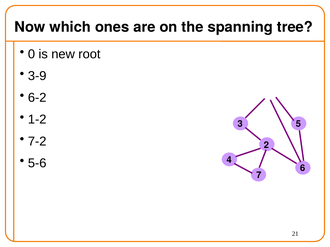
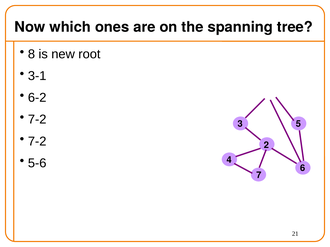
0: 0 -> 8
3-9: 3-9 -> 3-1
1-2 at (37, 120): 1-2 -> 7-2
